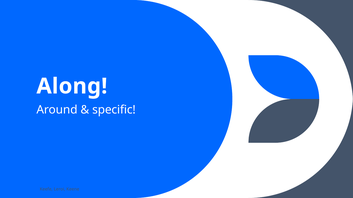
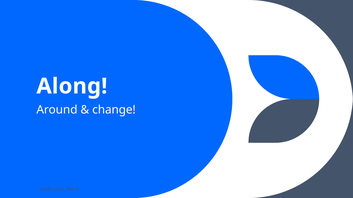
specific: specific -> change
